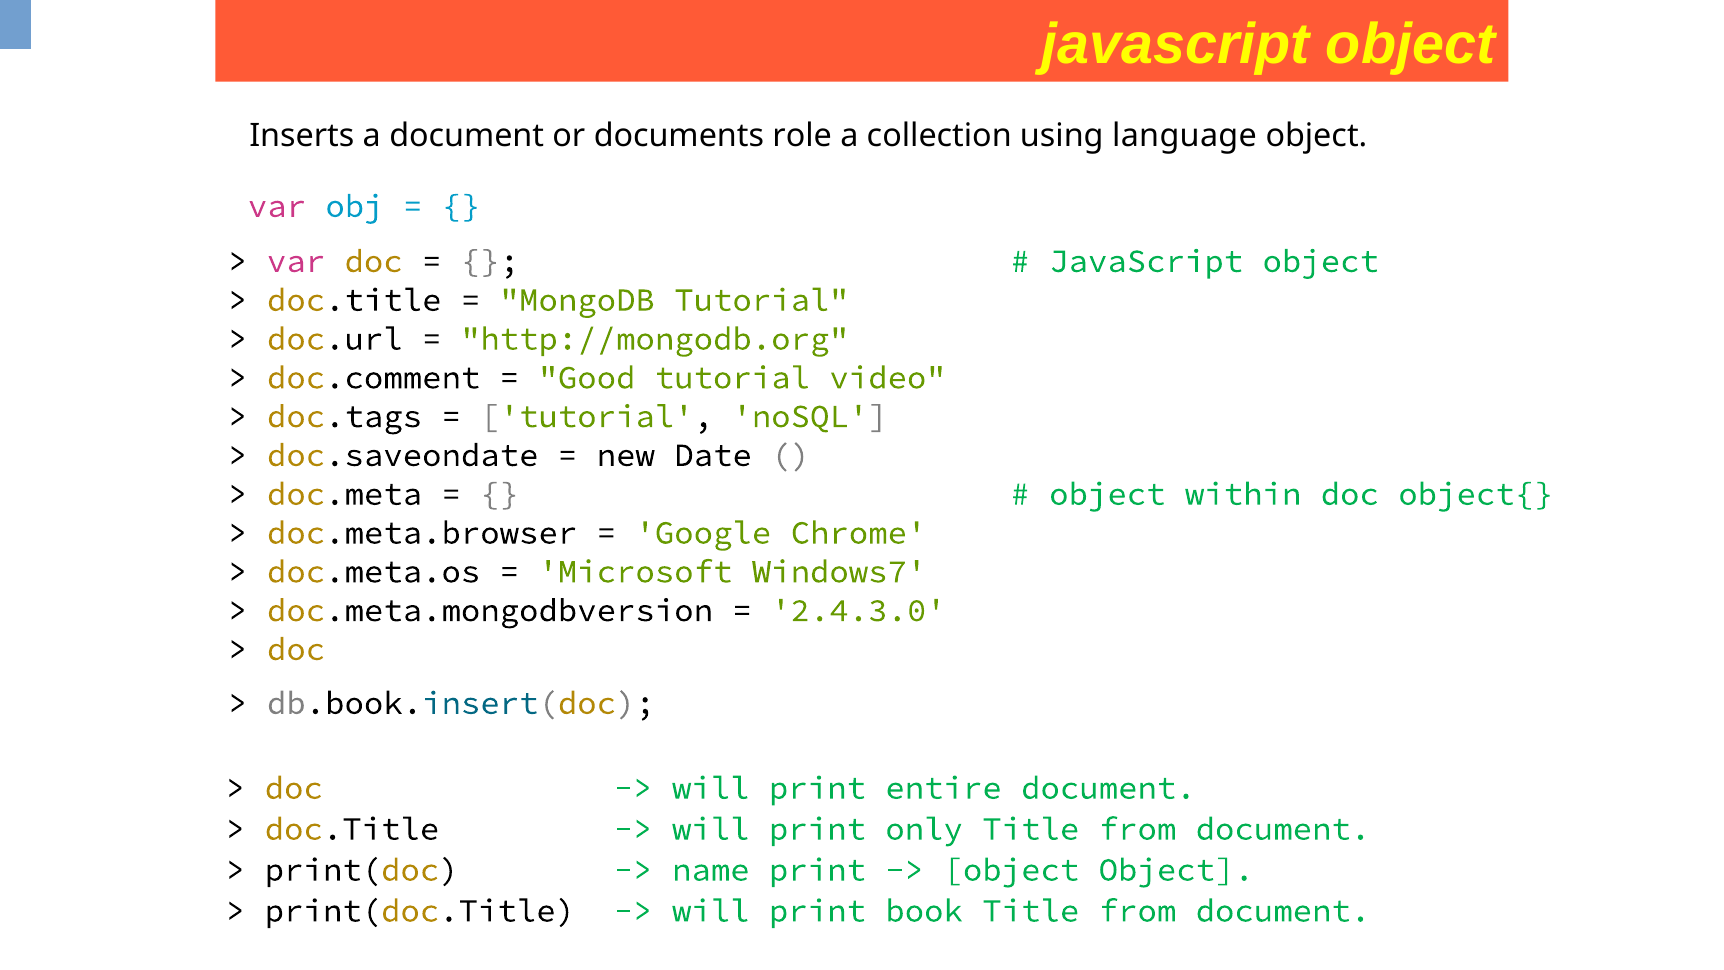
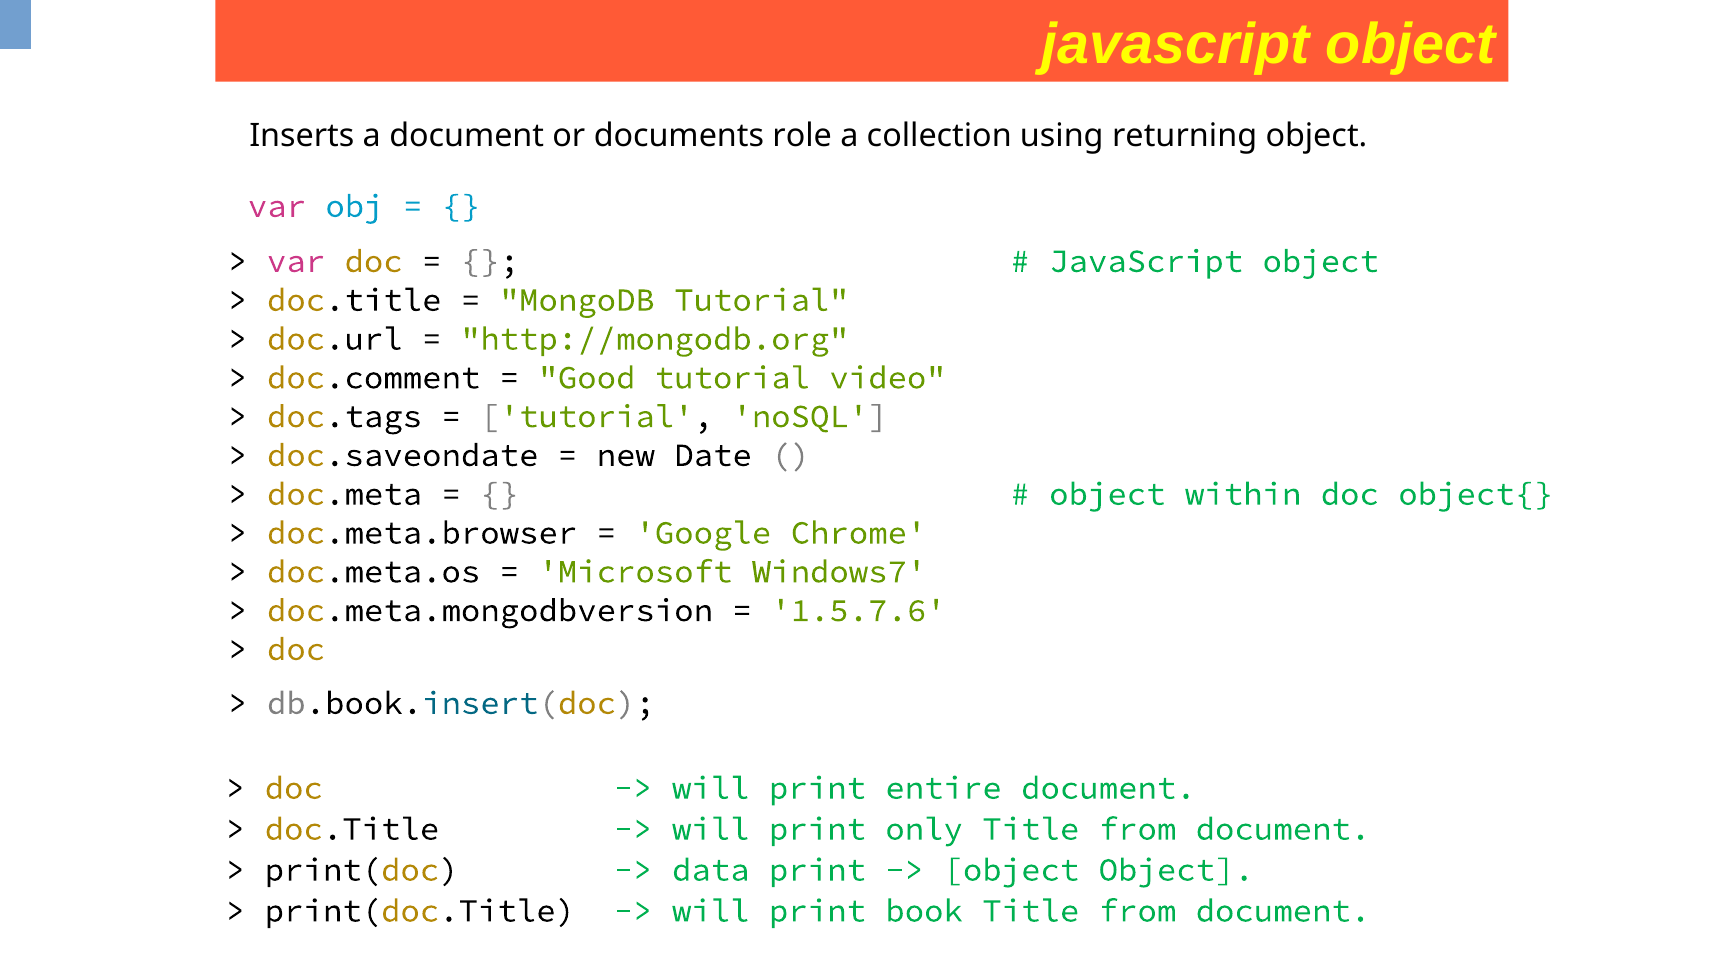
language: language -> returning
2.4.3.0: 2.4.3.0 -> 1.5.7.6
name: name -> data
